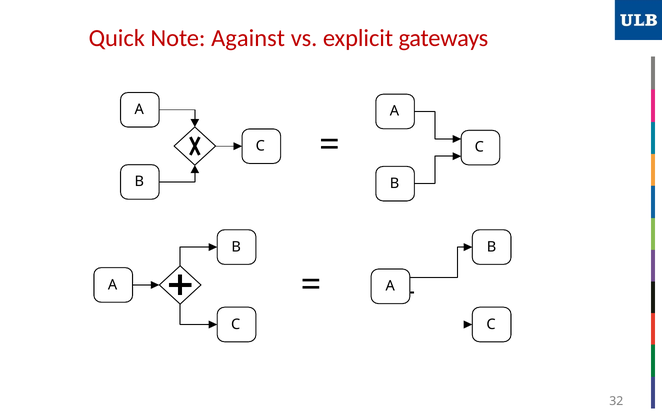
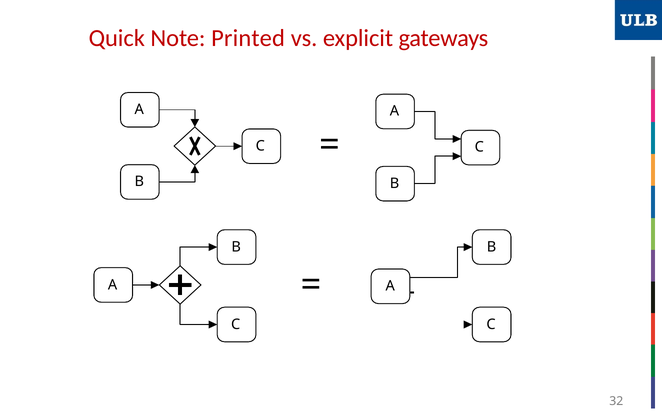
Against: Against -> Printed
